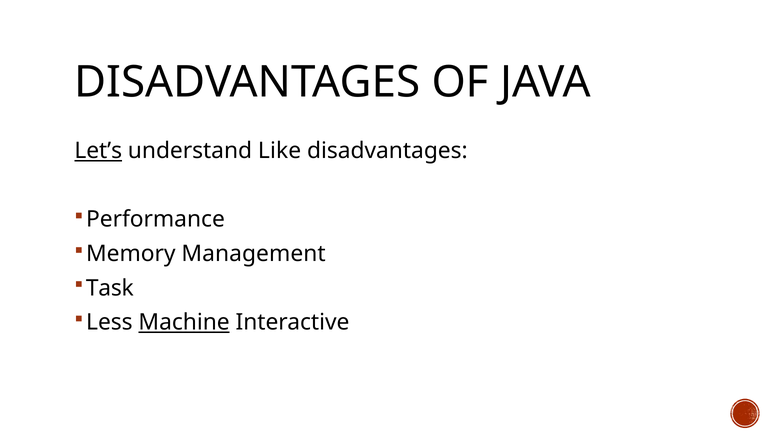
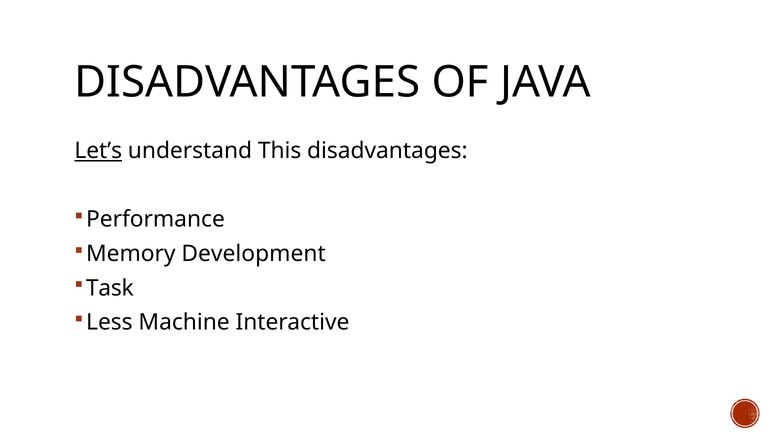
Like: Like -> This
Management: Management -> Development
Machine underline: present -> none
